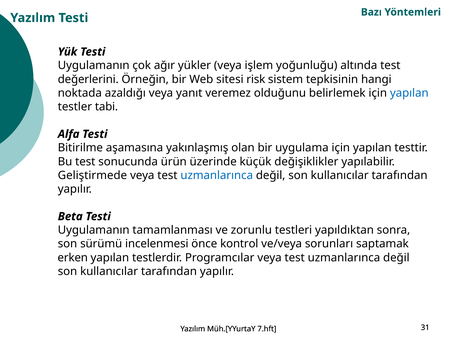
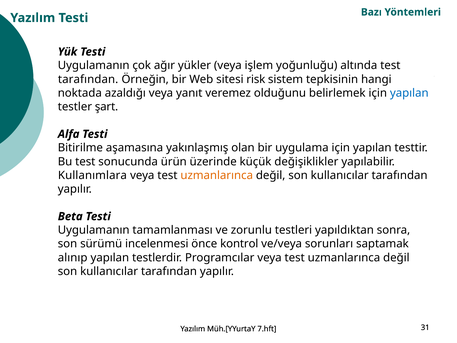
değerlerini at (88, 79): değerlerini -> tarafından
tabi: tabi -> şart
Geliştirmede: Geliştirmede -> Kullanımlara
uzmanlarınca at (217, 175) colour: blue -> orange
erken: erken -> alınıp
